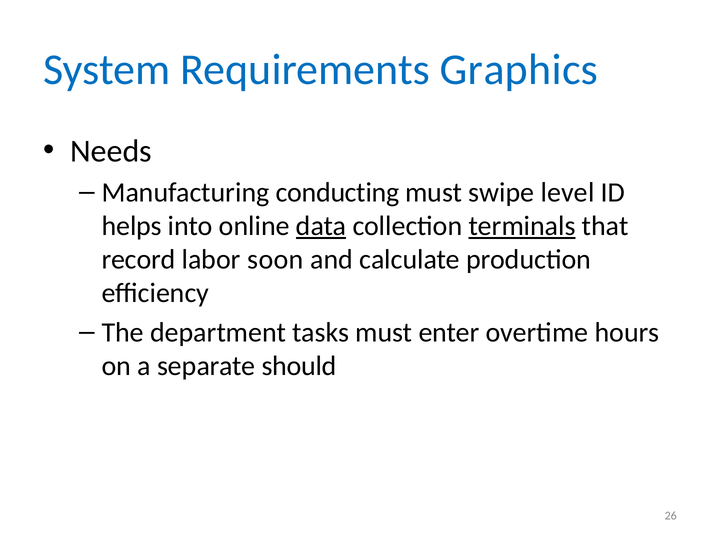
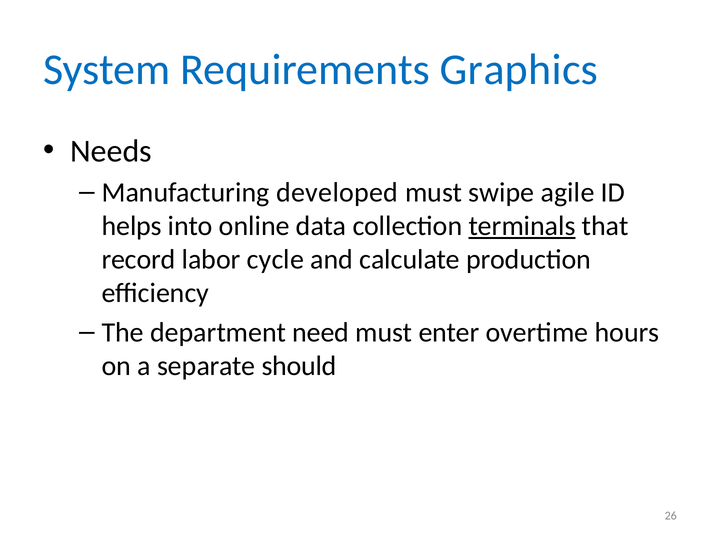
conducting: conducting -> developed
level: level -> agile
data underline: present -> none
soon: soon -> cycle
tasks: tasks -> need
